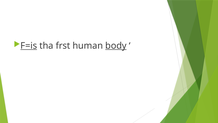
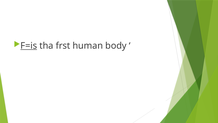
body underline: present -> none
